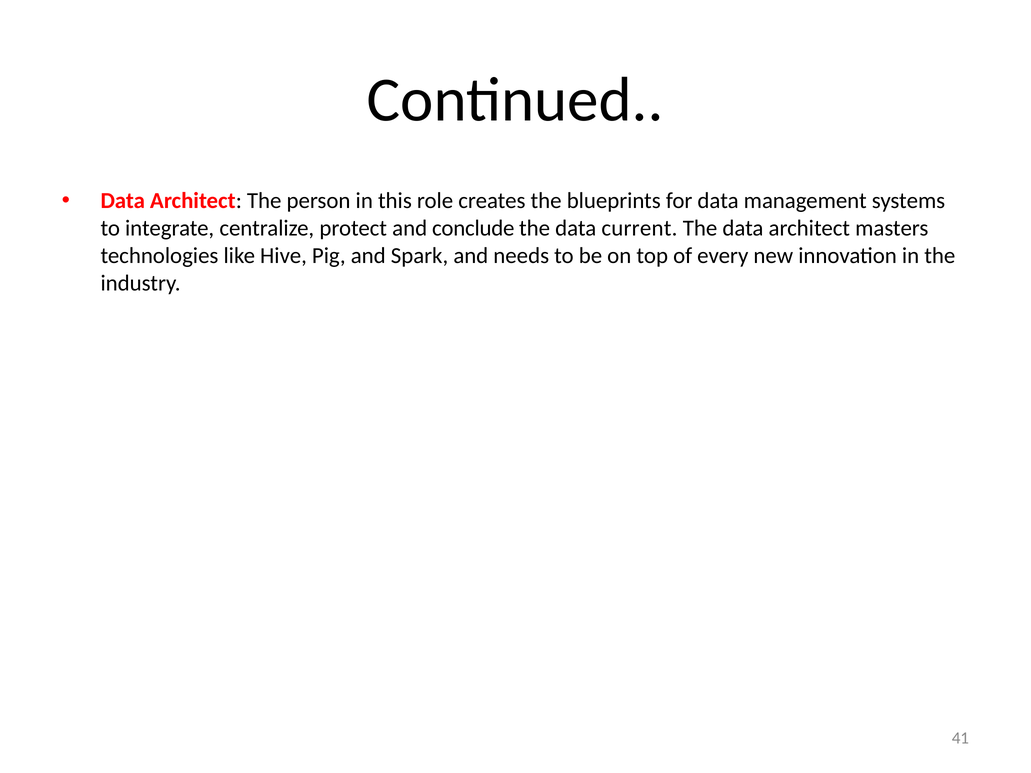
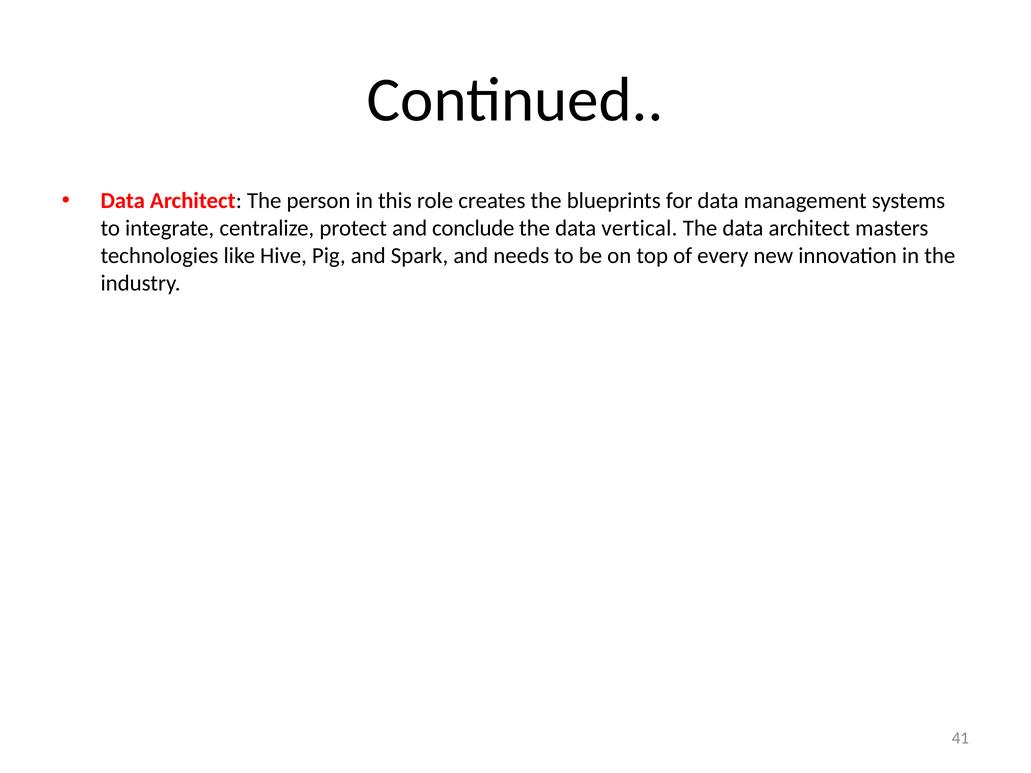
current: current -> vertical
